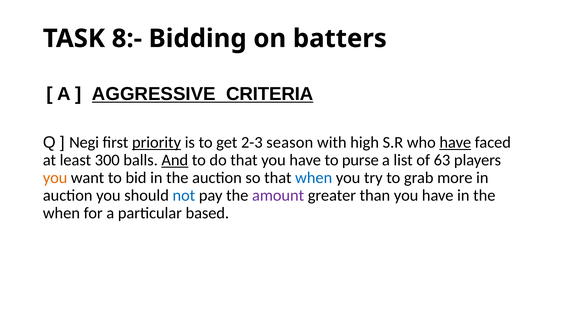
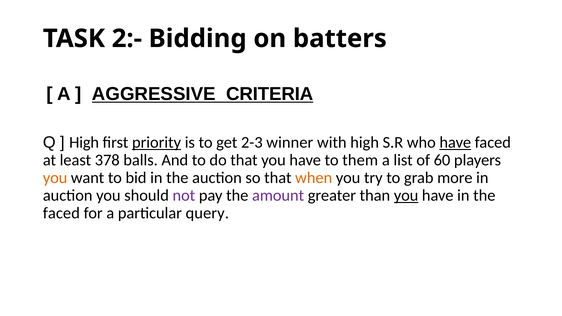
8:-: 8:- -> 2:-
Negi at (84, 142): Negi -> High
season: season -> winner
300: 300 -> 378
And underline: present -> none
purse: purse -> them
63: 63 -> 60
when at (314, 178) colour: blue -> orange
not colour: blue -> purple
you at (406, 196) underline: none -> present
when at (61, 213): when -> faced
based: based -> query
